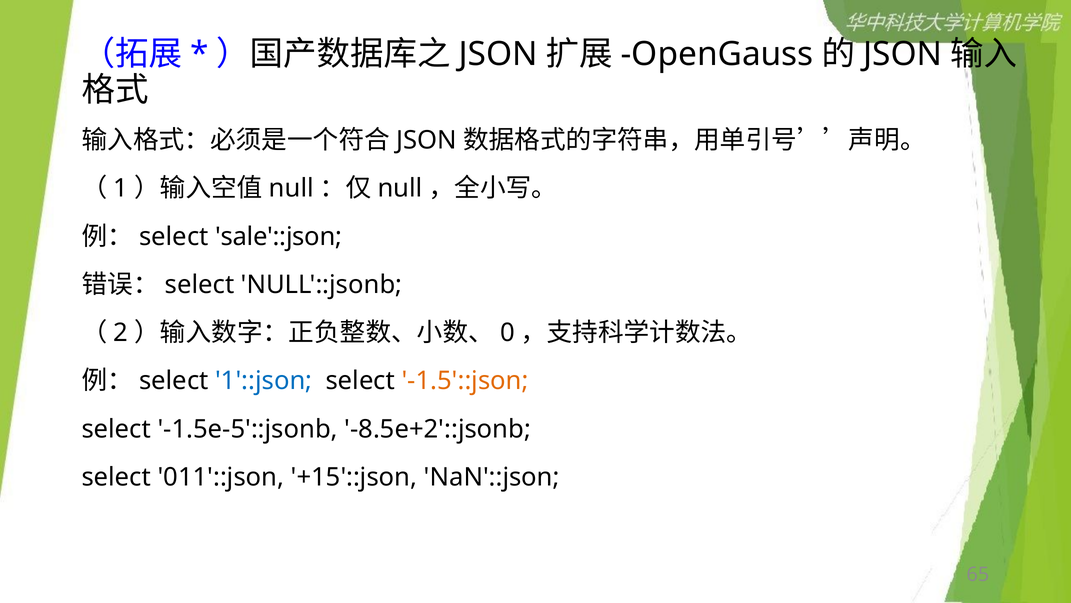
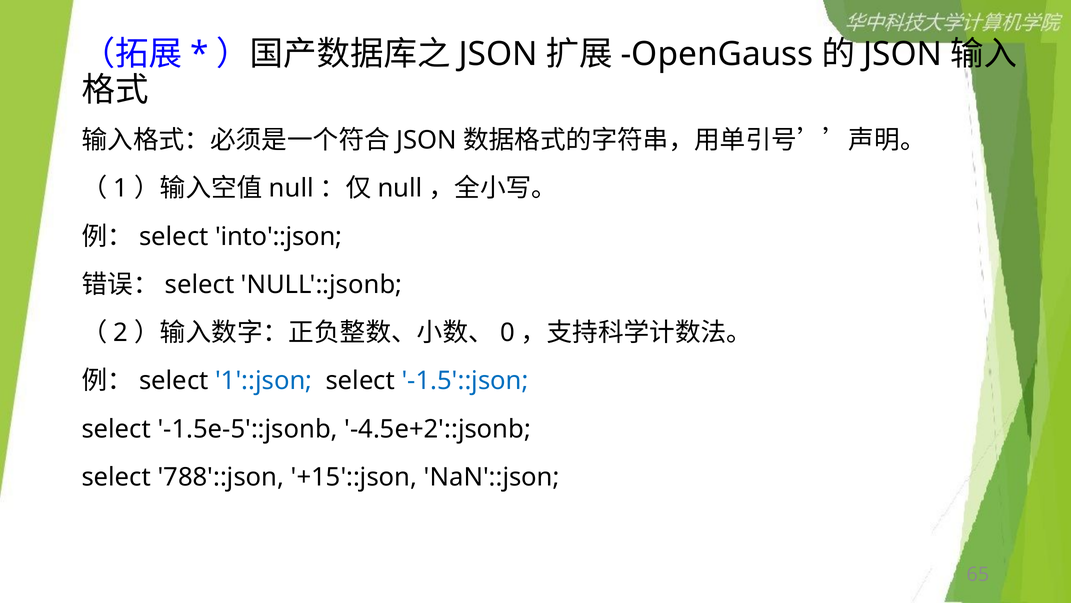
sale'::json: sale'::json -> into'::json
-1.5'::json colour: orange -> blue
-8.5e+2'::jsonb: -8.5e+2'::jsonb -> -4.5e+2'::jsonb
011'::json: 011'::json -> 788'::json
